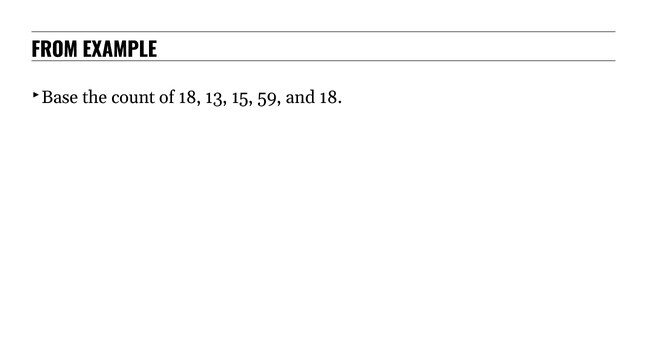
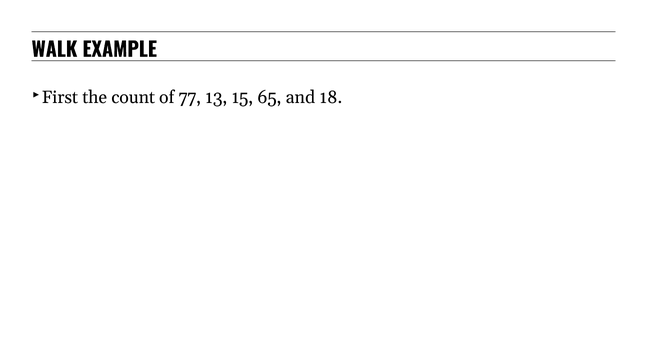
FROM: FROM -> WALK
Base: Base -> First
of 18: 18 -> 77
59: 59 -> 65
